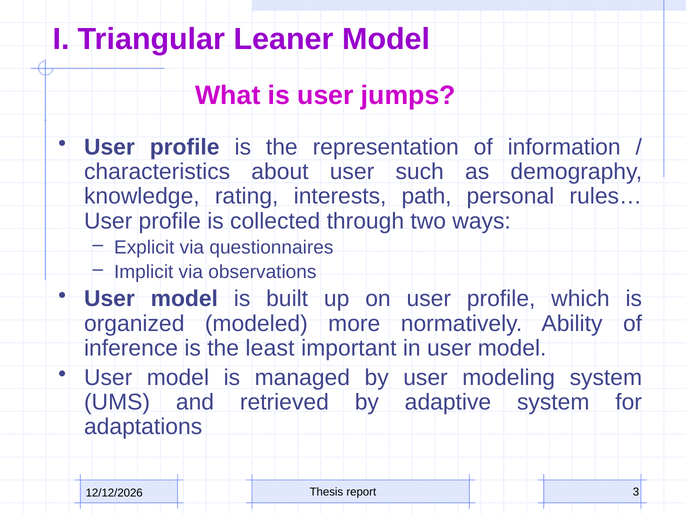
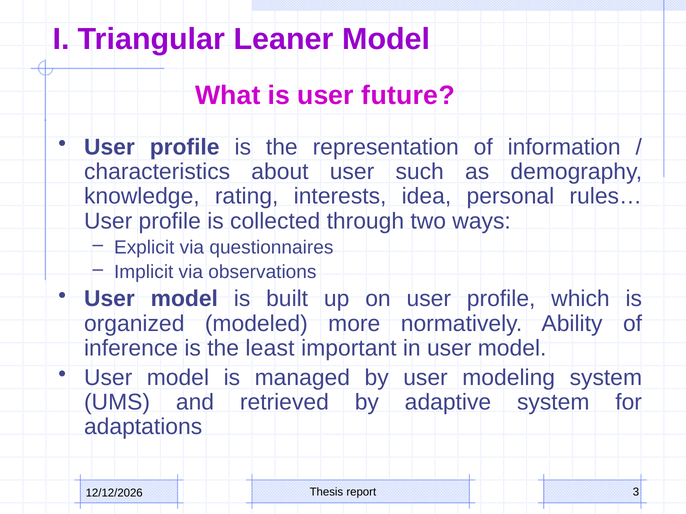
jumps: jumps -> future
path: path -> idea
